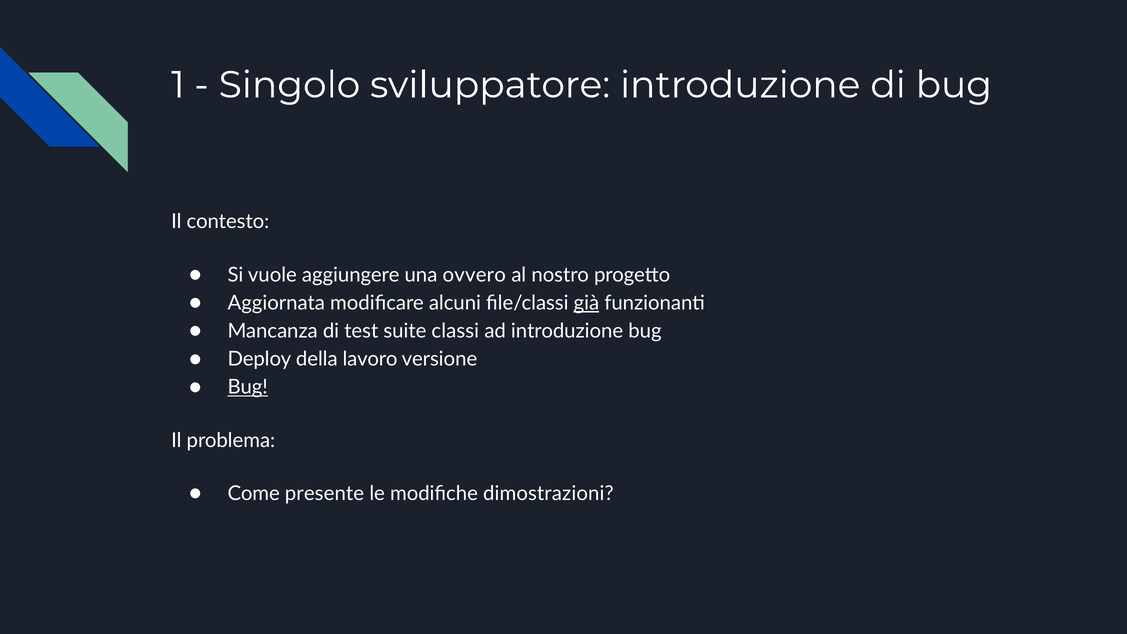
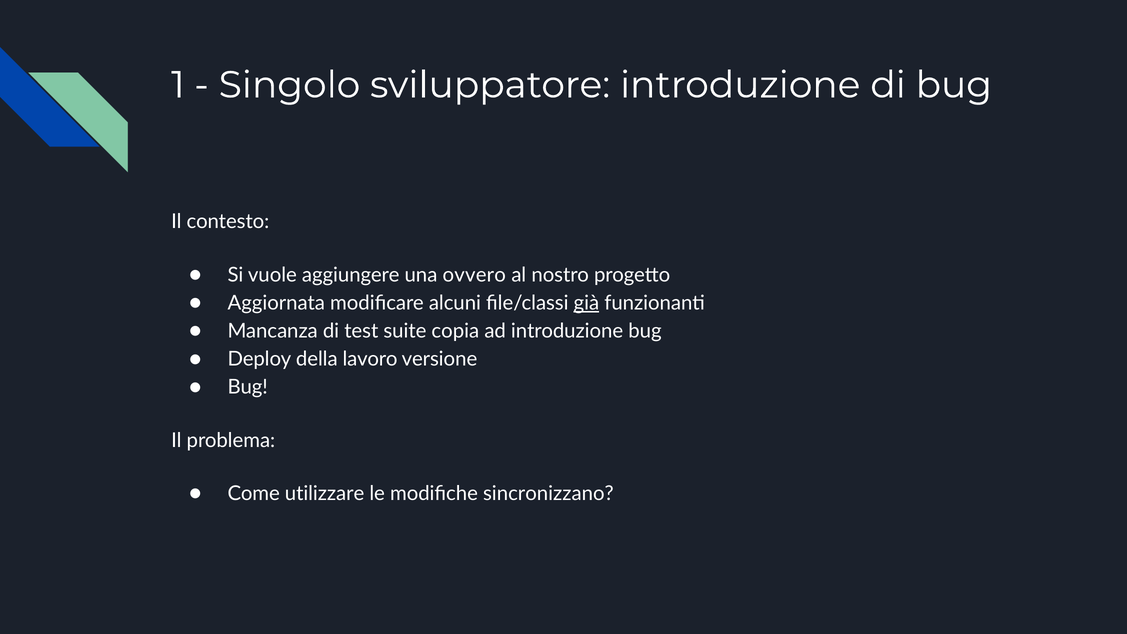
classi: classi -> copia
Bug at (248, 387) underline: present -> none
presente: presente -> utilizzare
dimostrazioni: dimostrazioni -> sincronizzano
